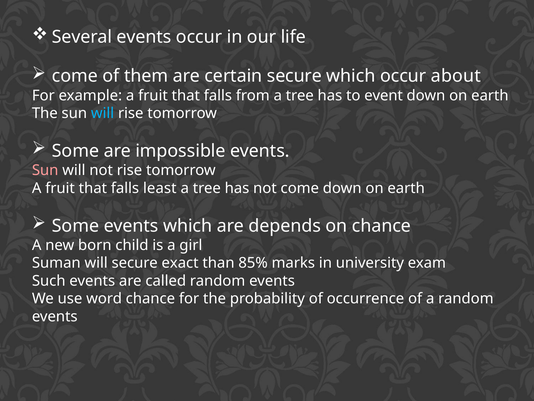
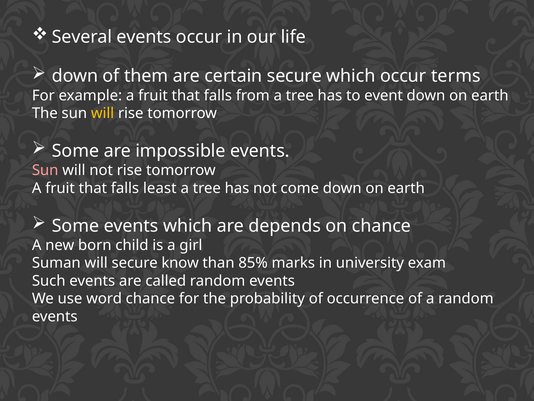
come at (75, 76): come -> down
about: about -> terms
will at (103, 113) colour: light blue -> yellow
exact: exact -> know
